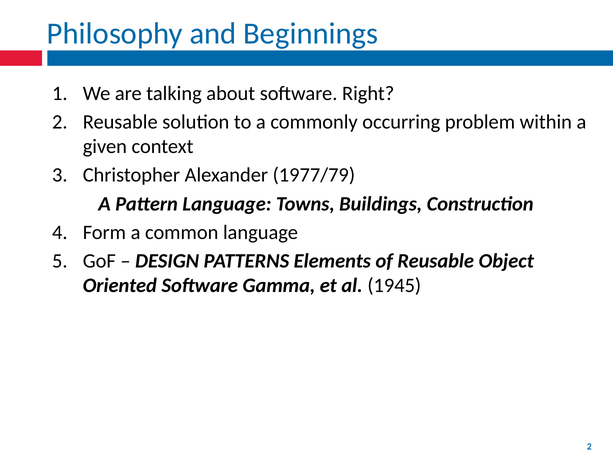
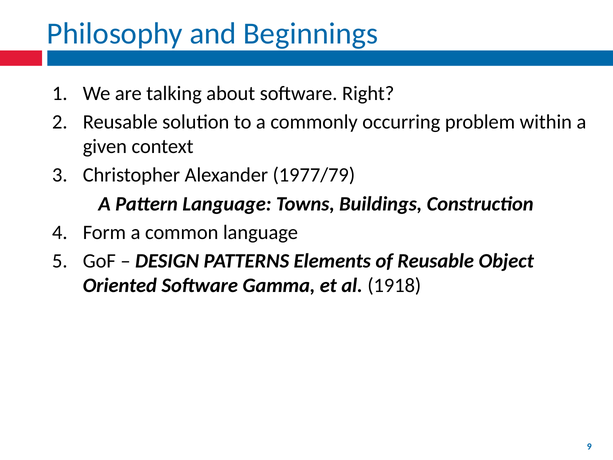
1945: 1945 -> 1918
2 at (589, 446): 2 -> 9
